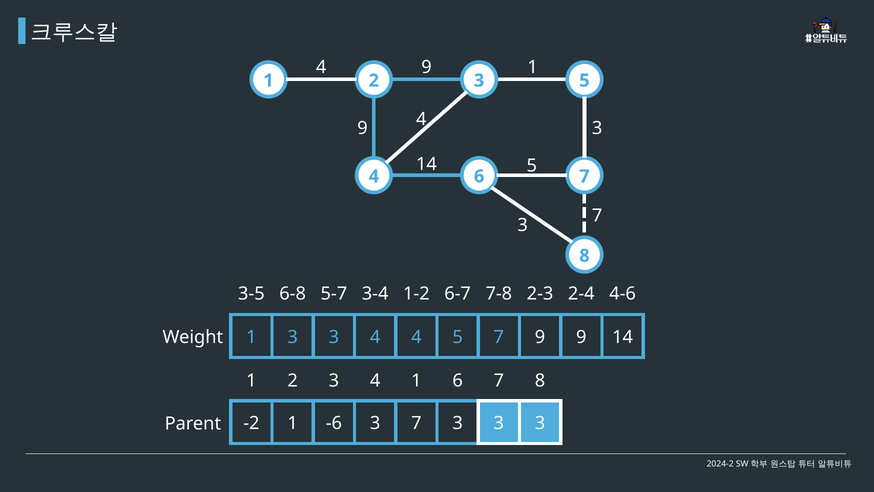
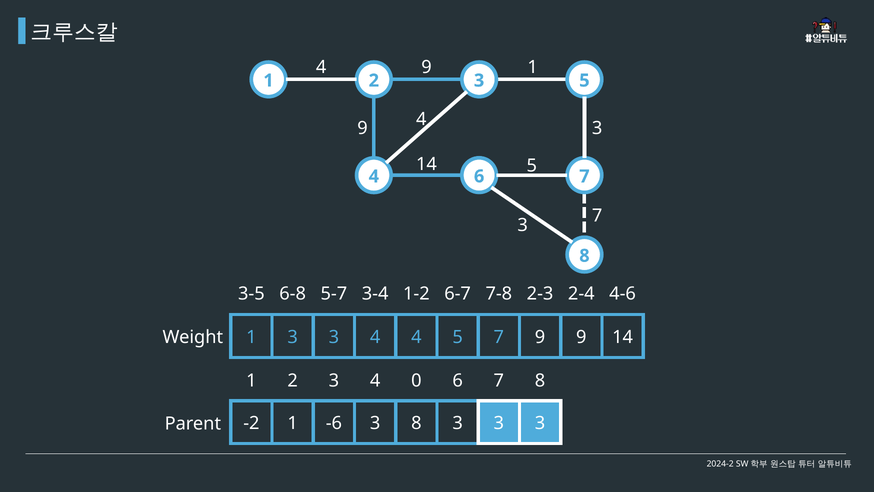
1 at (416, 381): 1 -> 0
-6 3 7: 7 -> 8
